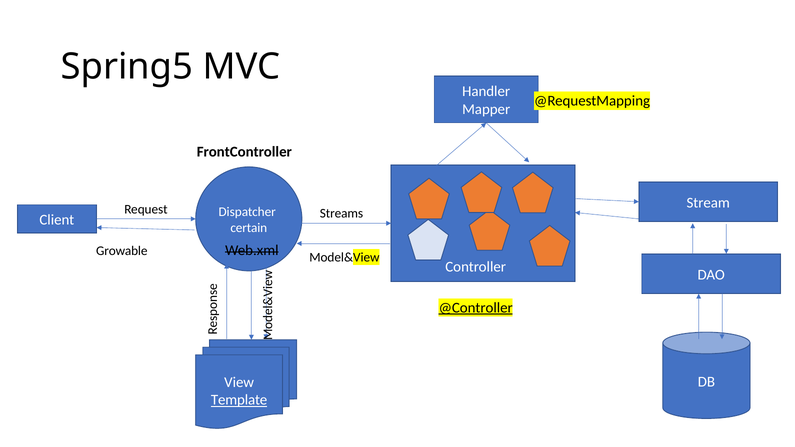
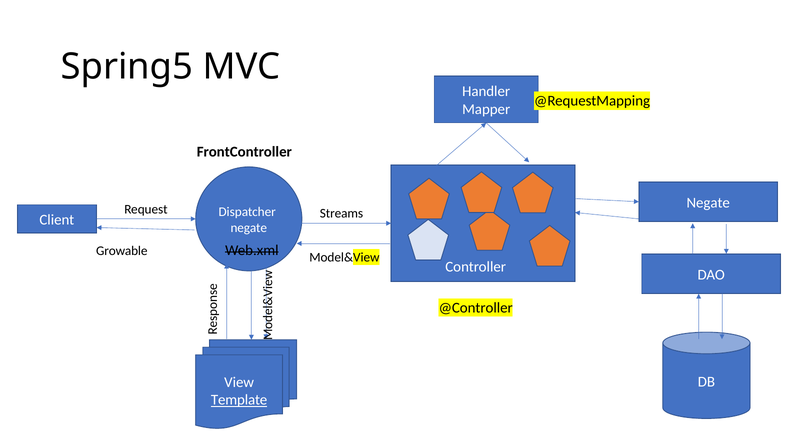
Stream at (708, 203): Stream -> Negate
certain at (249, 228): certain -> negate
@Controller underline: present -> none
